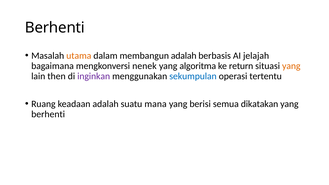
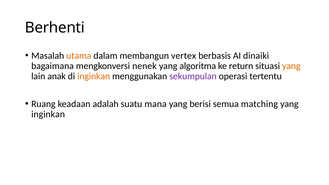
membangun adalah: adalah -> vertex
jelajah: jelajah -> dinaiki
then: then -> anak
inginkan at (94, 76) colour: purple -> orange
sekumpulan colour: blue -> purple
dikatakan: dikatakan -> matching
berhenti at (48, 114): berhenti -> inginkan
